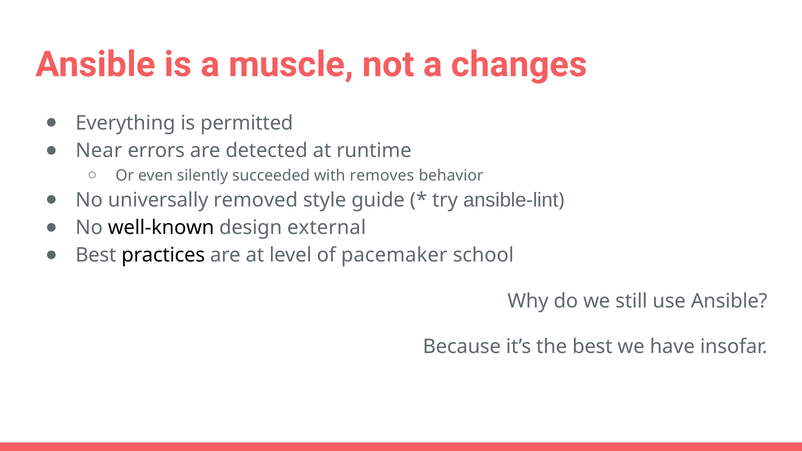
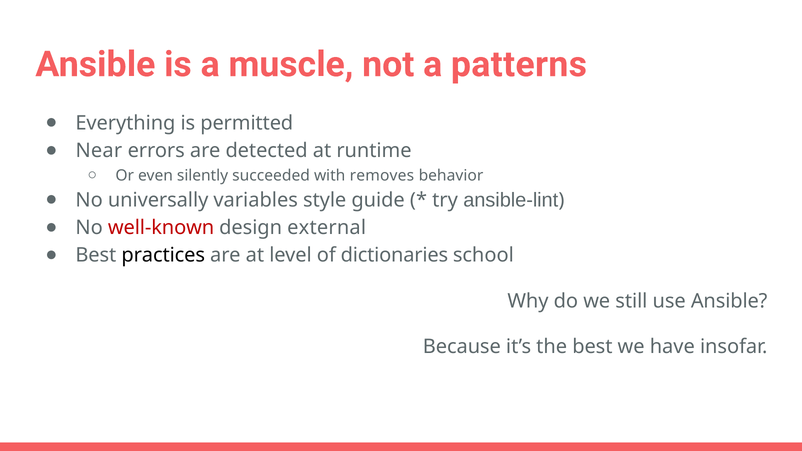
changes: changes -> patterns
removed: removed -> variables
well-known colour: black -> red
pacemaker: pacemaker -> dictionaries
